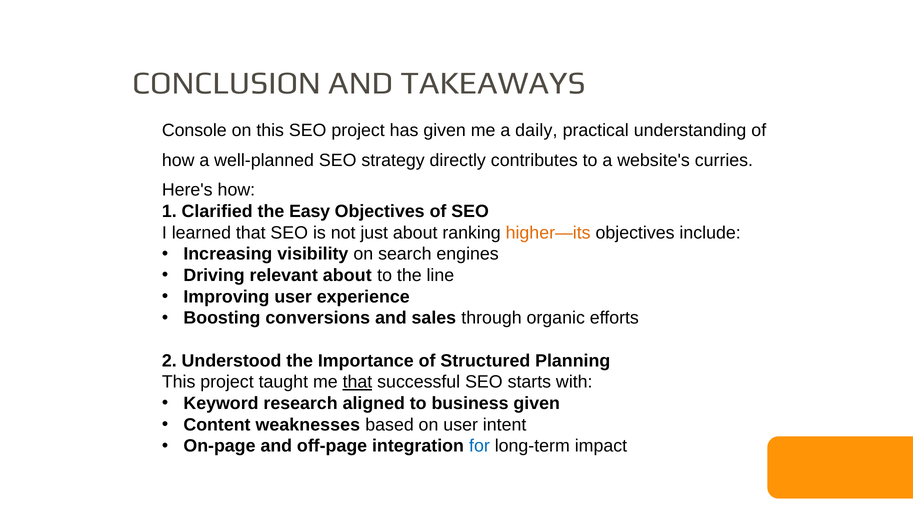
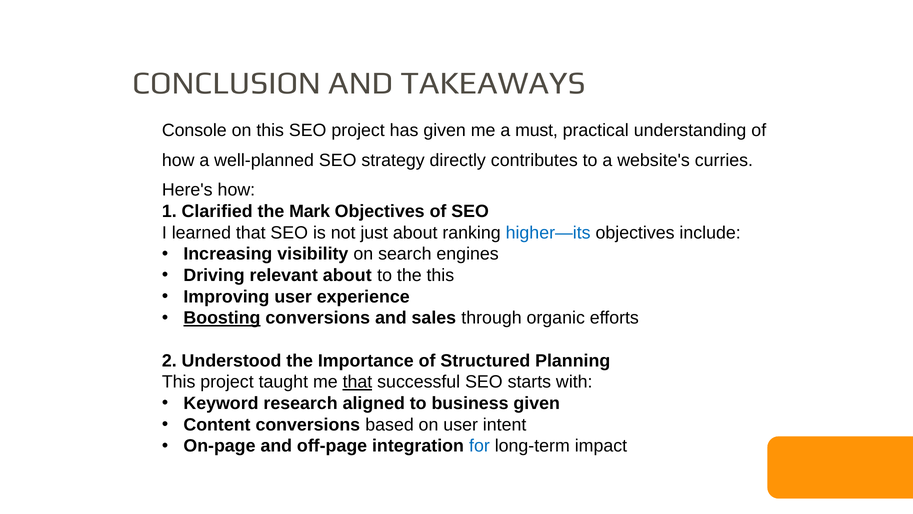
daily: daily -> must
Easy: Easy -> Mark
higher—its colour: orange -> blue
the line: line -> this
Boosting underline: none -> present
Content weaknesses: weaknesses -> conversions
